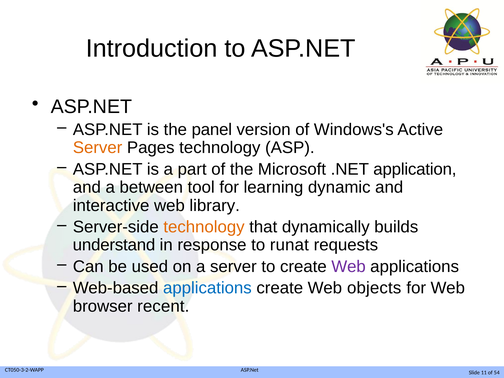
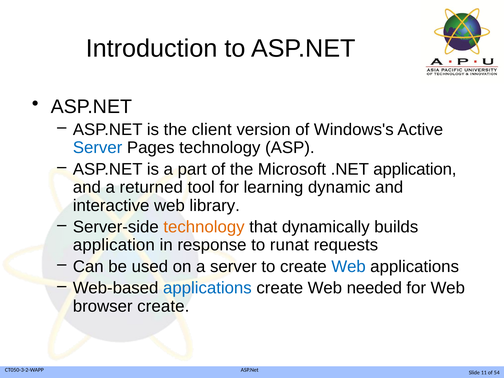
panel: panel -> client
Server at (98, 148) colour: orange -> blue
between: between -> returned
understand at (114, 245): understand -> application
Web at (349, 267) colour: purple -> blue
objects: objects -> needed
browser recent: recent -> create
